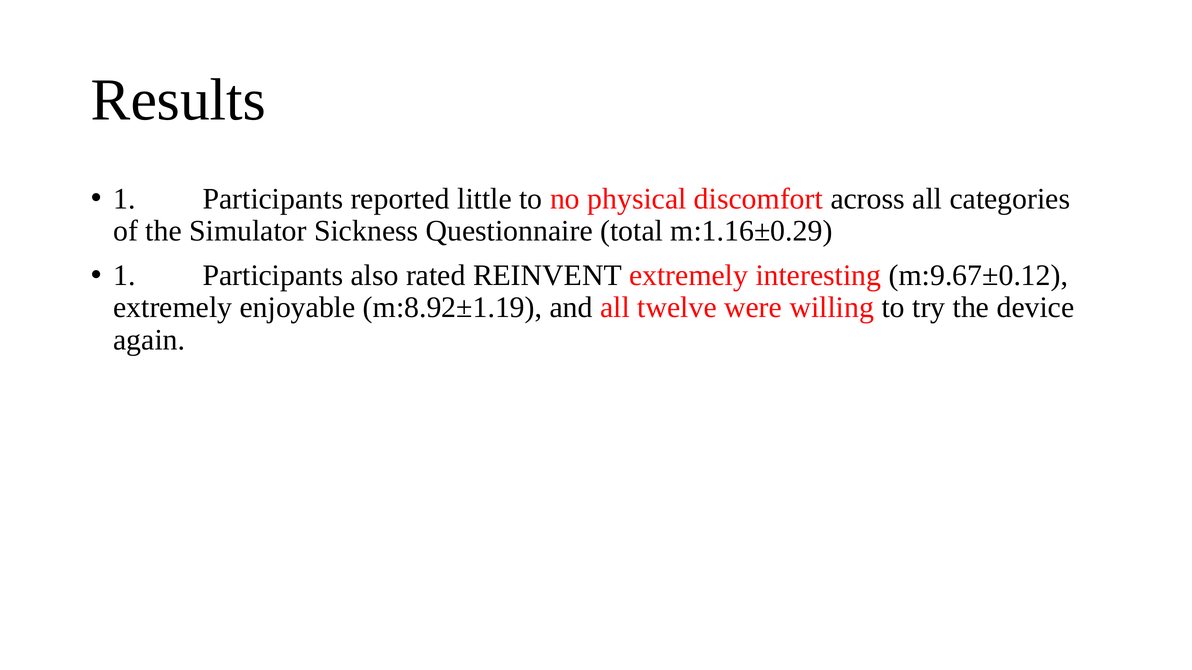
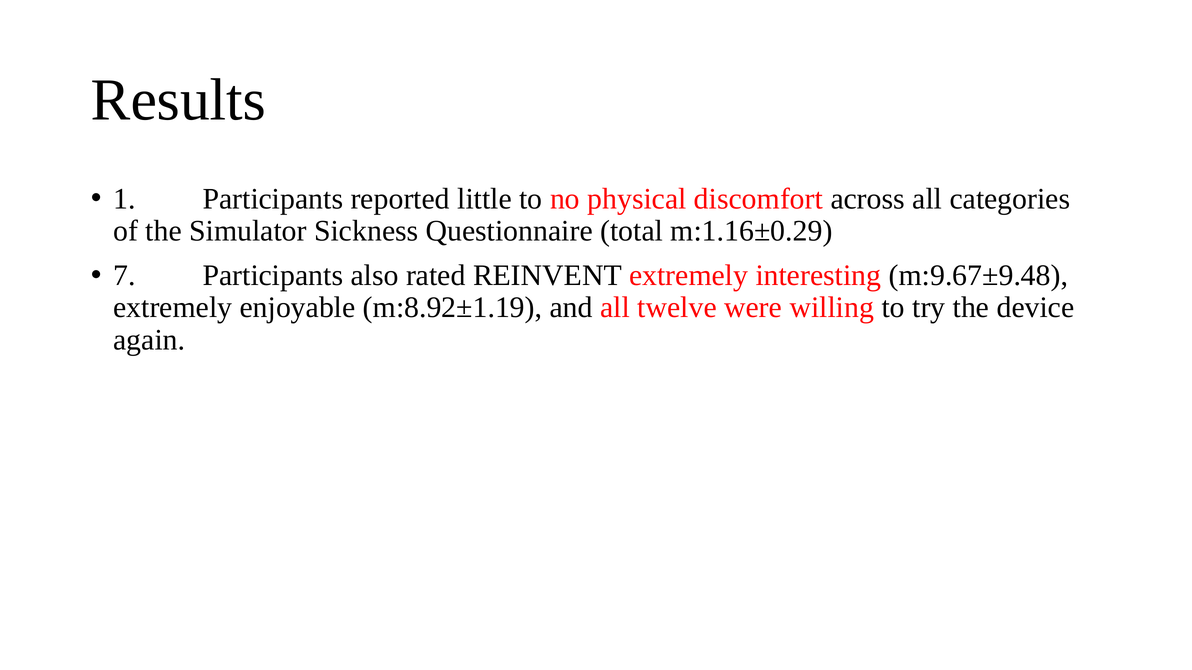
1 at (124, 276): 1 -> 7
m:9.67±0.12: m:9.67±0.12 -> m:9.67±9.48
